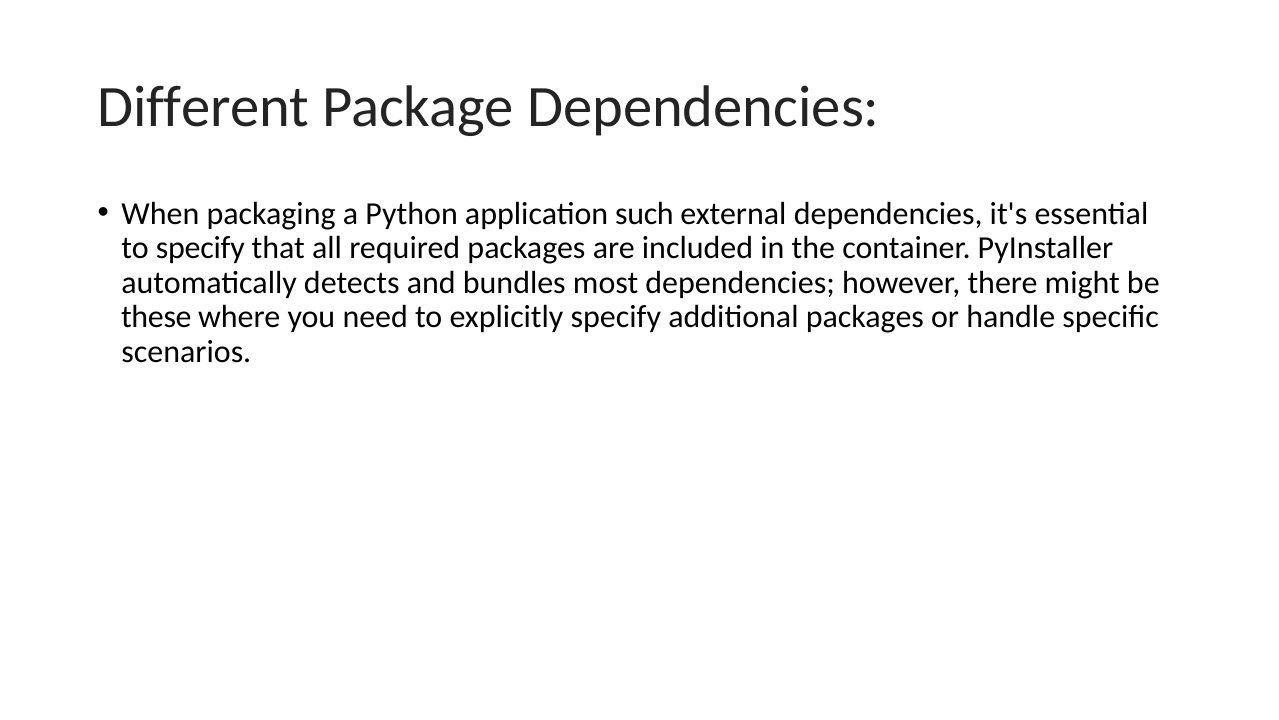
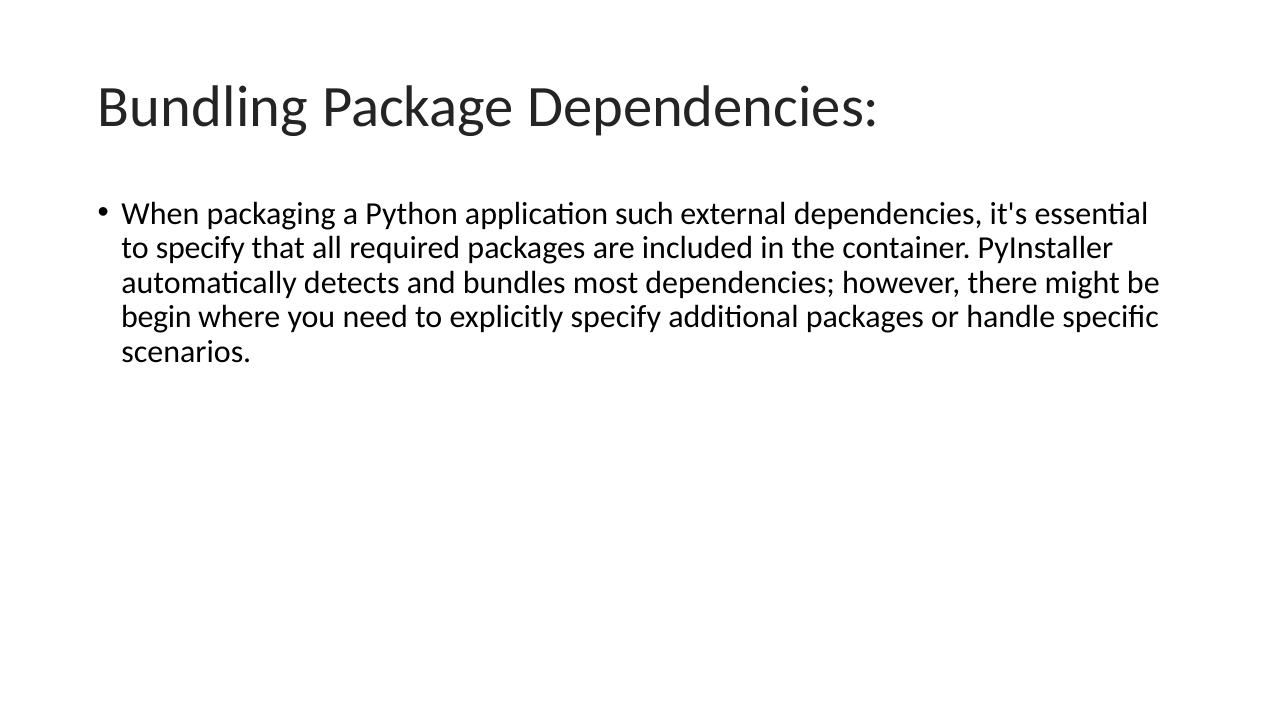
Different: Different -> Bundling
these: these -> begin
